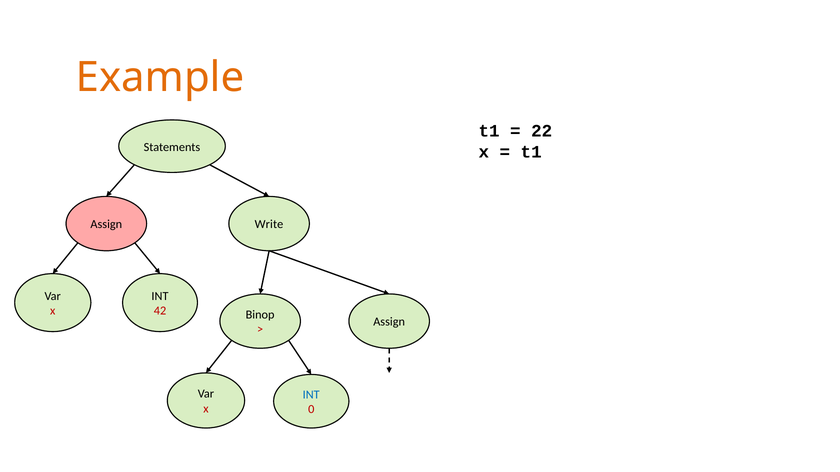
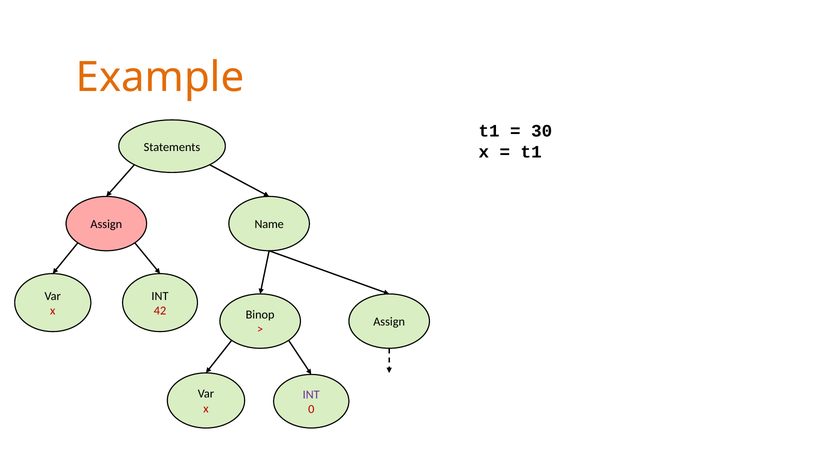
22: 22 -> 30
Write: Write -> Name
INT at (311, 395) colour: blue -> purple
